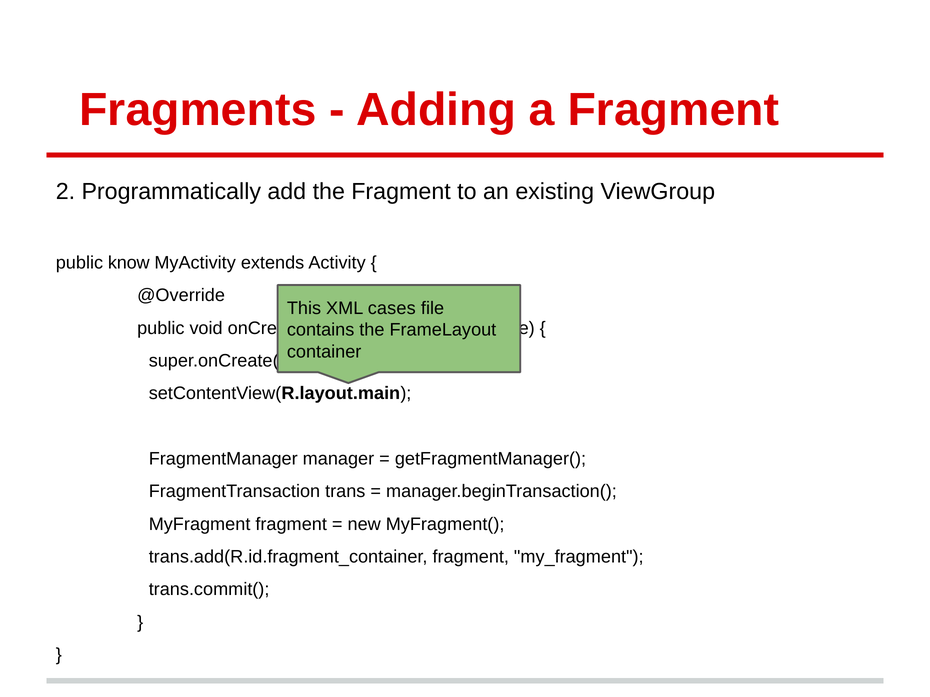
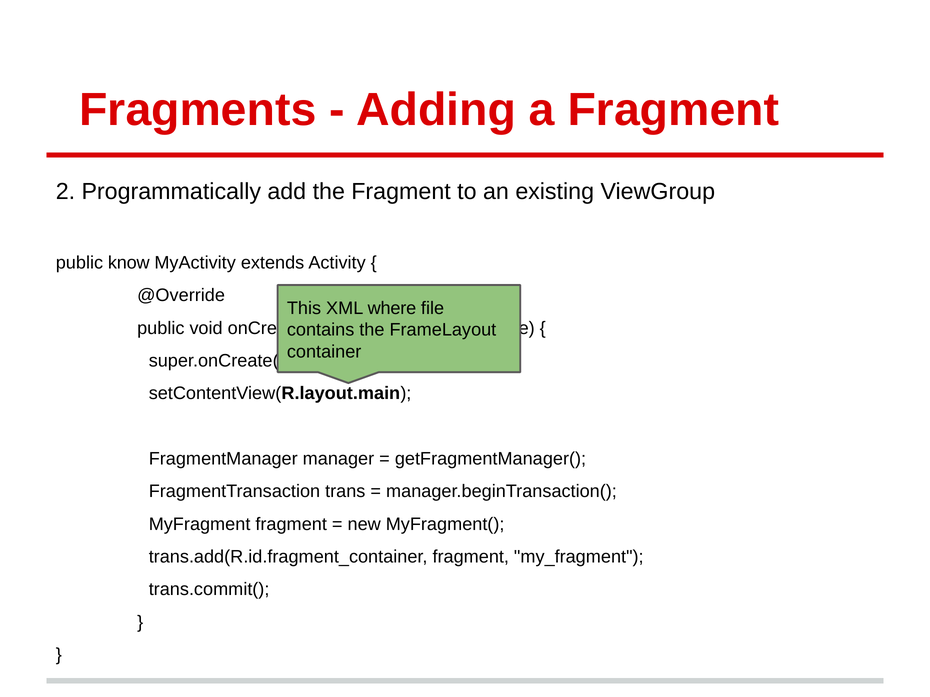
cases: cases -> where
